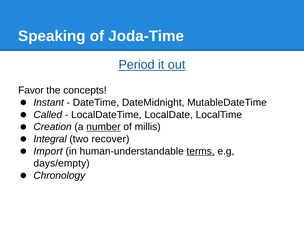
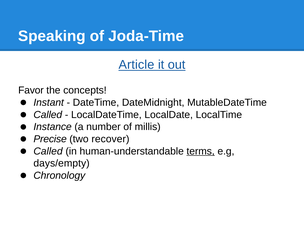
Period: Period -> Article
Creation: Creation -> Instance
number underline: present -> none
Integral: Integral -> Precise
Import at (48, 151): Import -> Called
